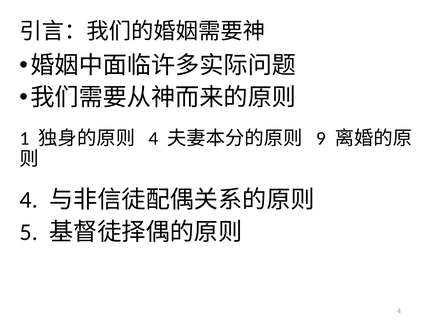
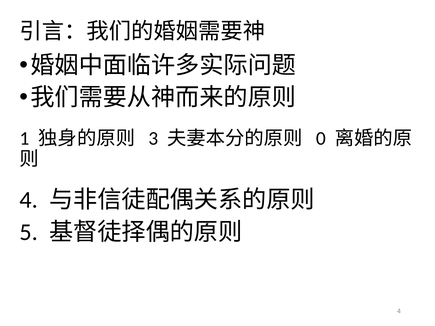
4 at (153, 138): 4 -> 3
9: 9 -> 0
